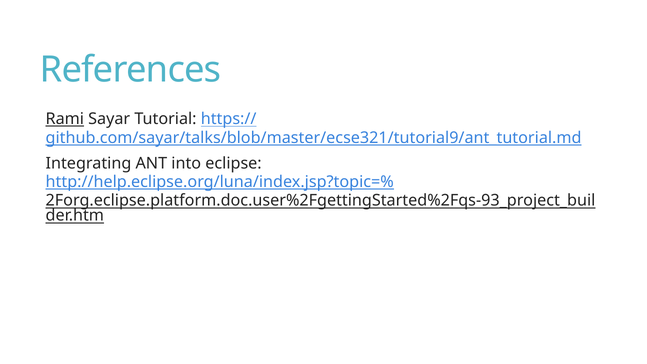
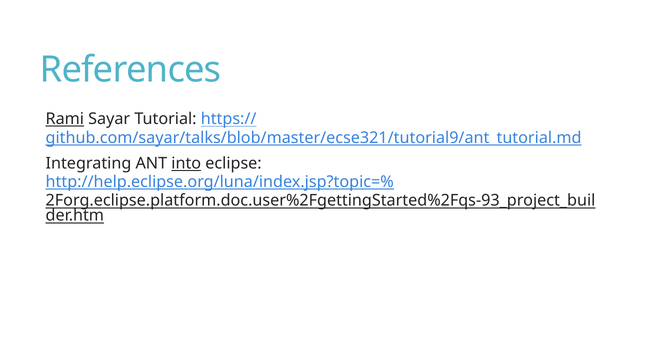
into underline: none -> present
